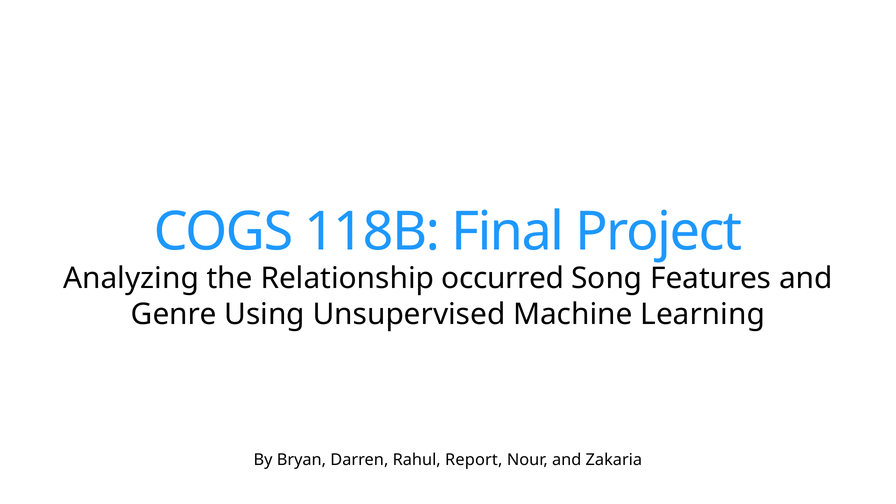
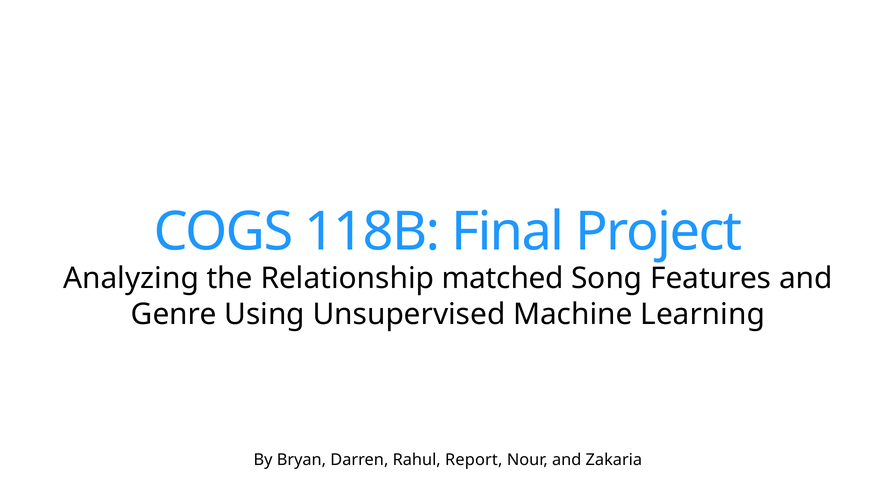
occurred: occurred -> matched
